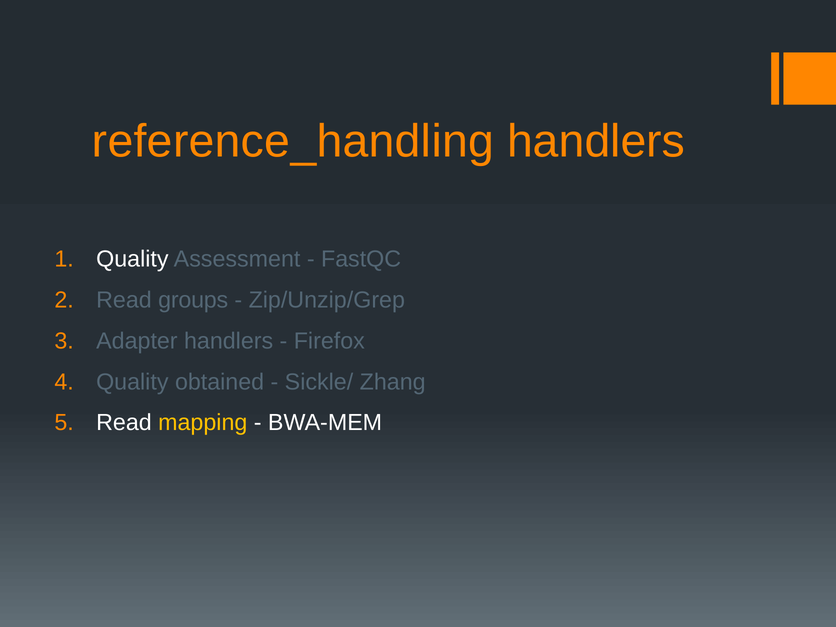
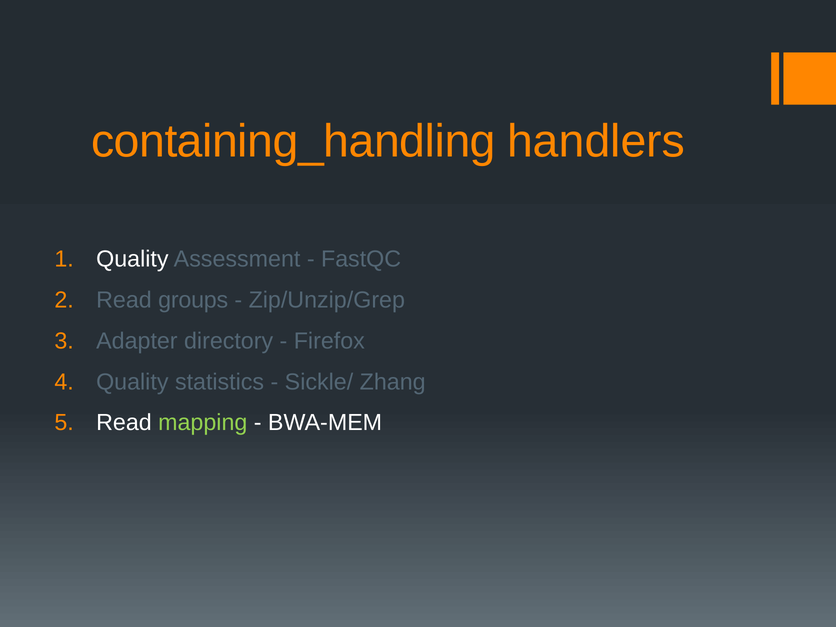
reference_handling: reference_handling -> containing_handling
Adapter handlers: handlers -> directory
obtained: obtained -> statistics
mapping colour: yellow -> light green
